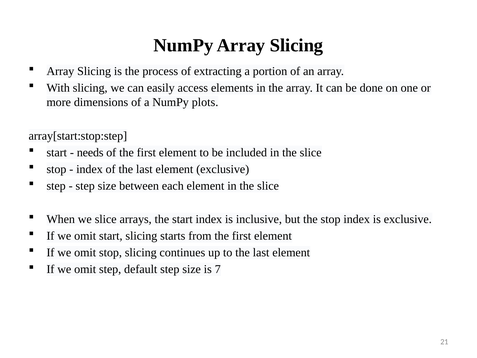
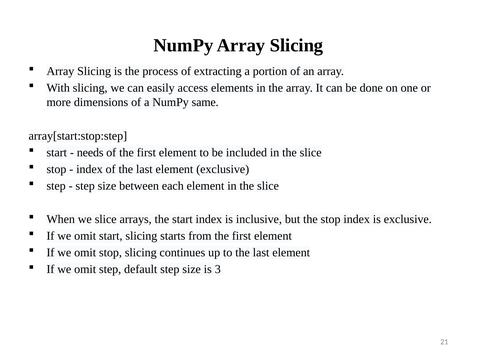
plots: plots -> same
7: 7 -> 3
